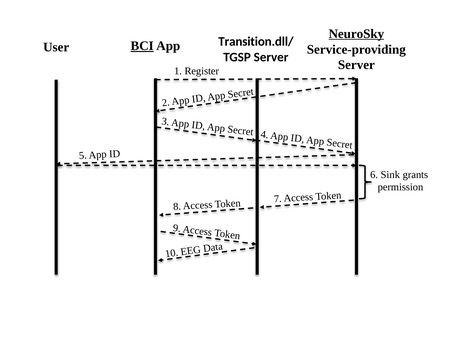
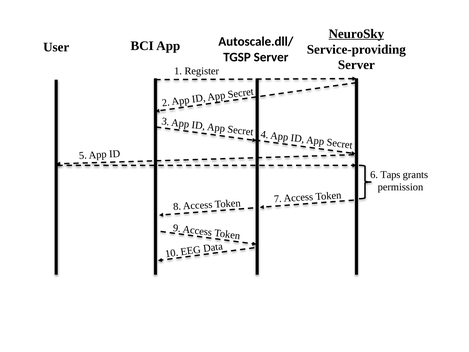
BCI underline: present -> none
Transition.dll/: Transition.dll/ -> Autoscale.dll/
Sink: Sink -> Taps
